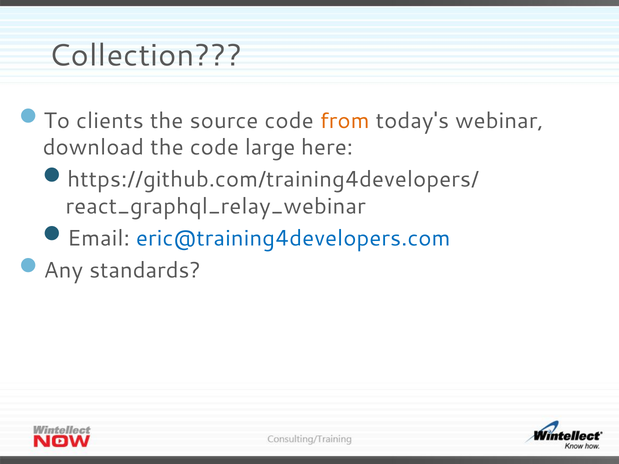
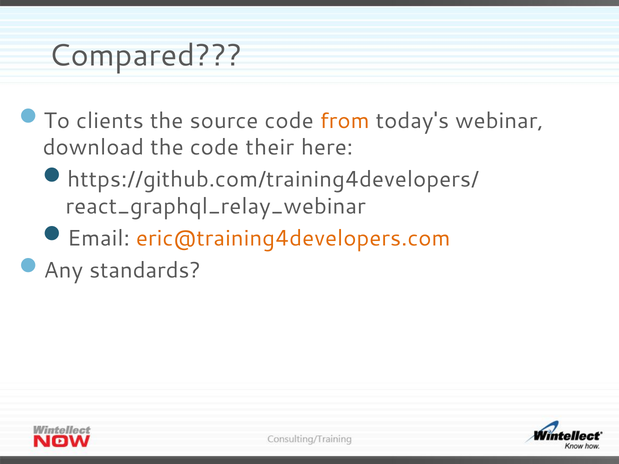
Collection: Collection -> Compared
large: large -> their
eric@training4developers.com colour: blue -> orange
